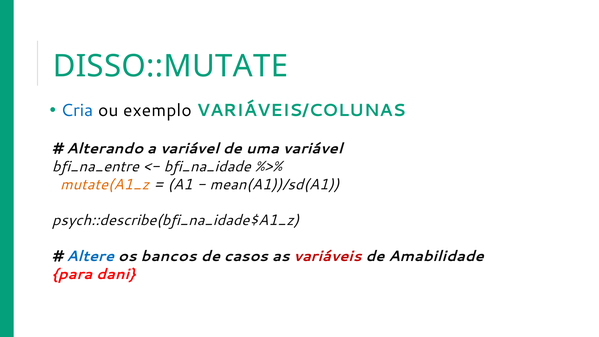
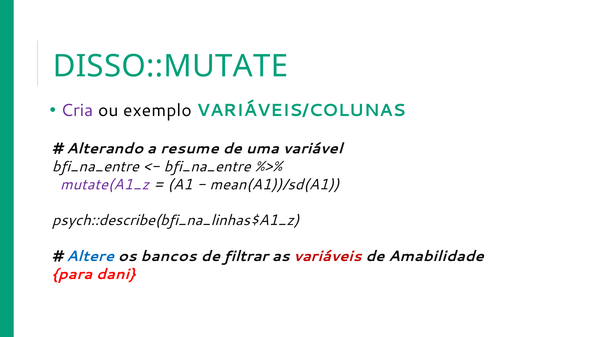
Cria colour: blue -> purple
a variável: variável -> resume
bfi_na_idade at (207, 166): bfi_na_idade -> bfi_na_entre
mutate(A1_z colour: orange -> purple
psych::describe(bfi_na_idade$A1_z: psych::describe(bfi_na_idade$A1_z -> psych::describe(bfi_na_linhas$A1_z
casos: casos -> filtrar
